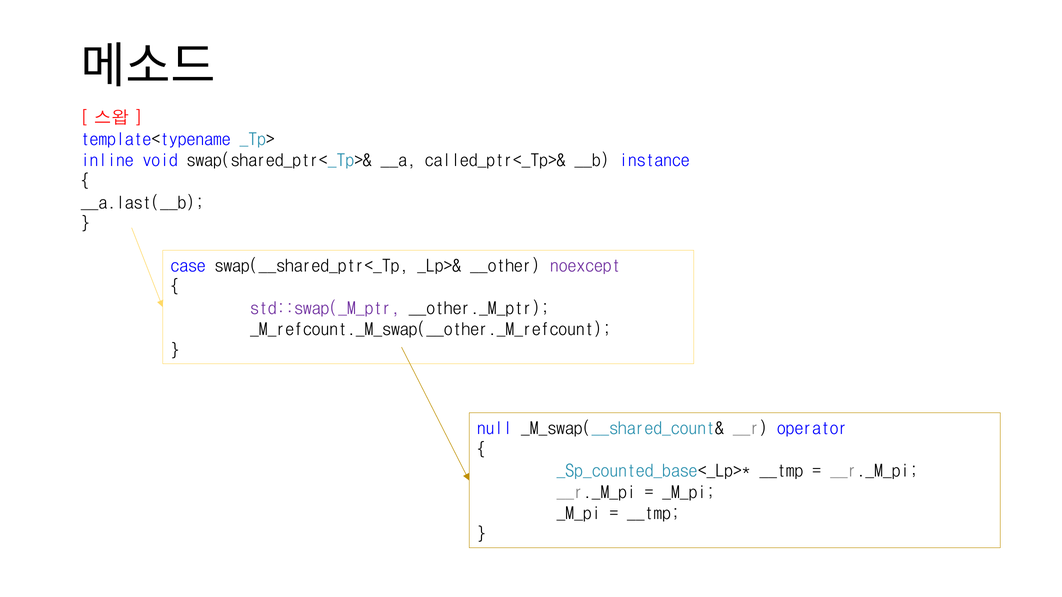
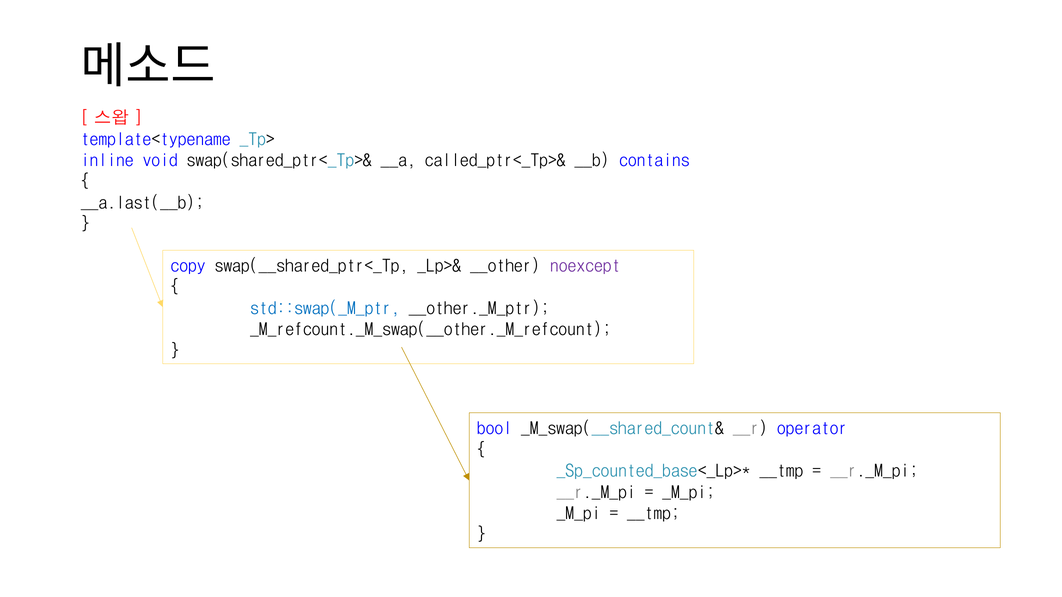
instance: instance -> contains
case: case -> copy
std::swap(_M_ptr colour: purple -> blue
null: null -> bool
